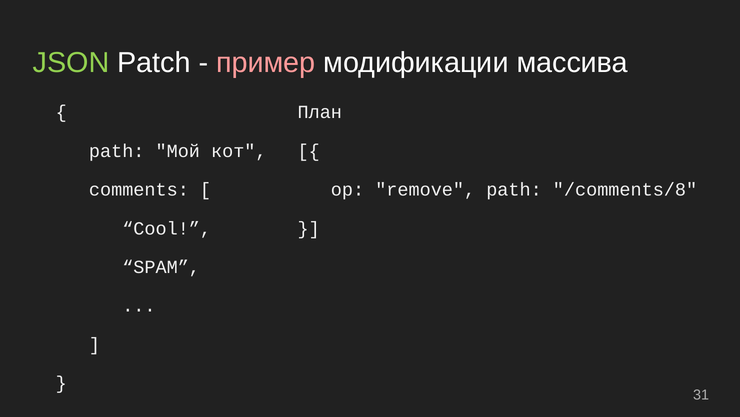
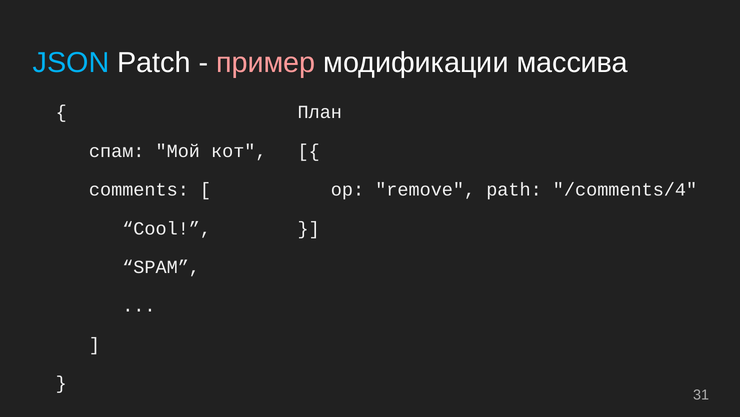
JSON colour: light green -> light blue
path at (117, 151): path -> спам
/comments/8: /comments/8 -> /comments/4
